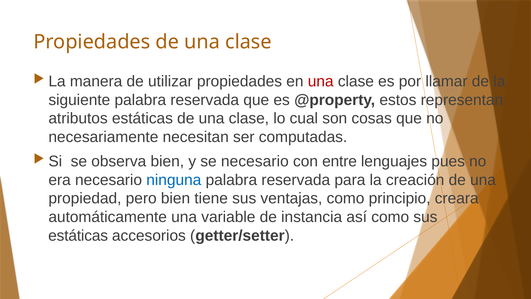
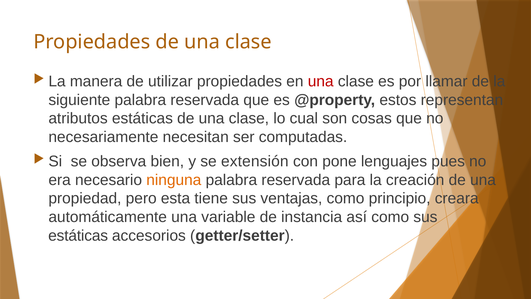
se necesario: necesario -> extensión
entre: entre -> pone
ninguna colour: blue -> orange
pero bien: bien -> esta
